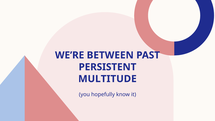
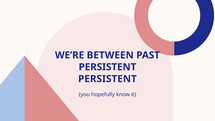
MULTITUDE at (107, 79): MULTITUDE -> PERSISTENT
